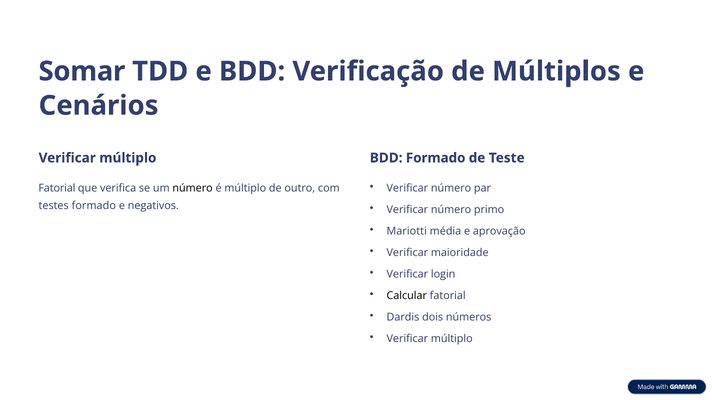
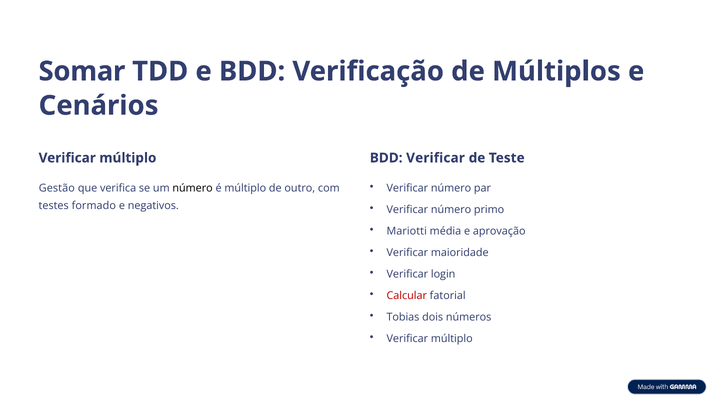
BDD Formado: Formado -> Verificar
Fatorial at (57, 188): Fatorial -> Gestão
Calcular colour: black -> red
Dardis: Dardis -> Tobias
